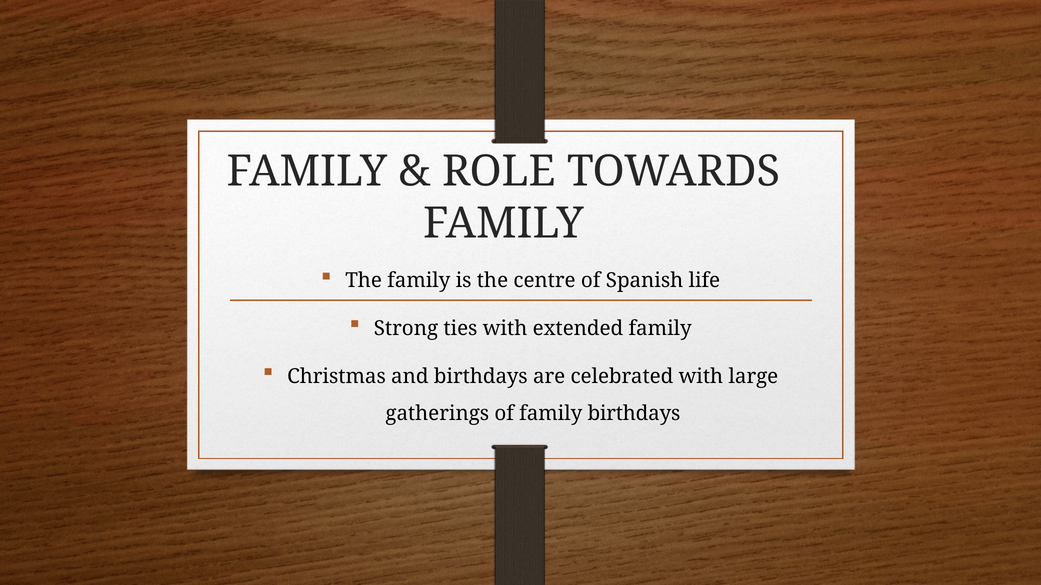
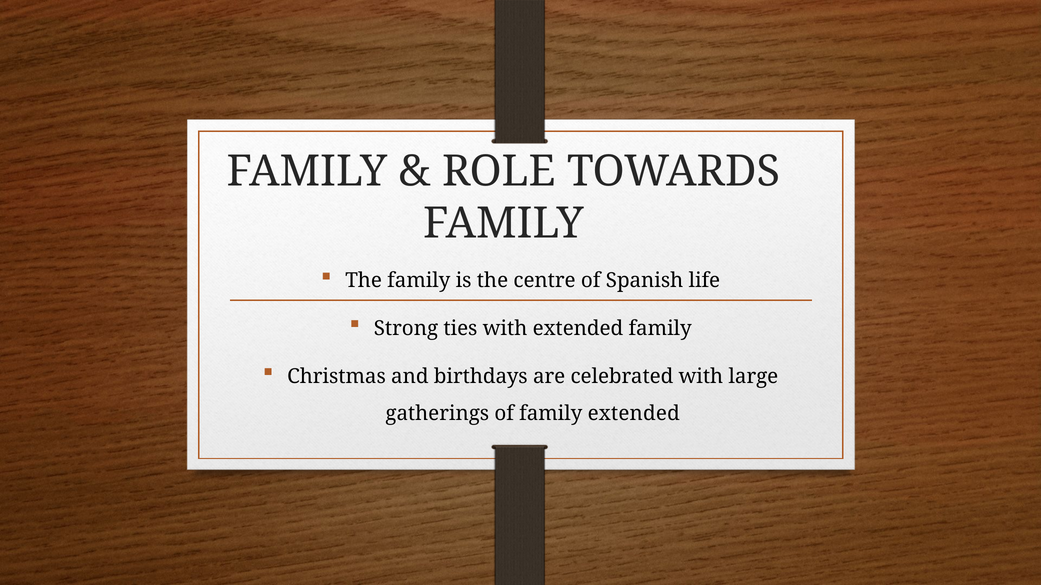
family birthdays: birthdays -> extended
